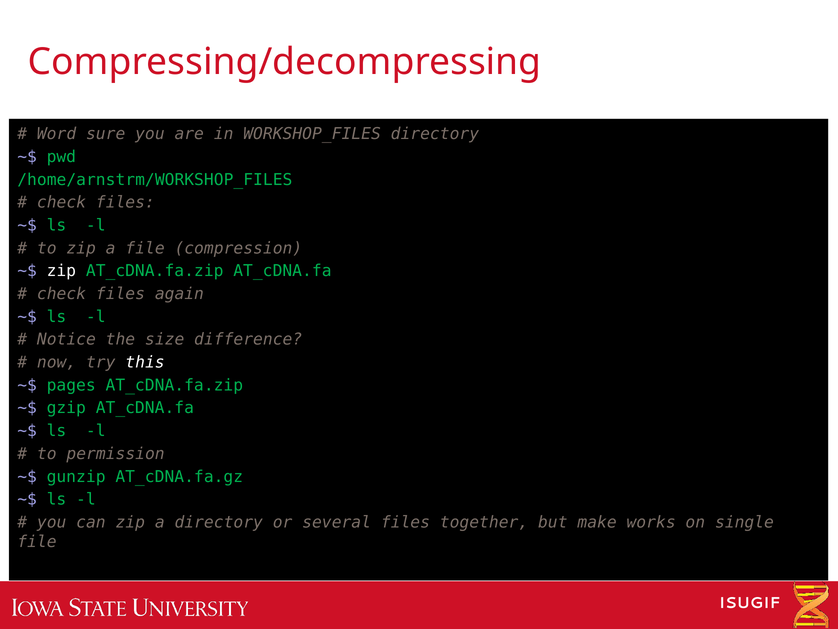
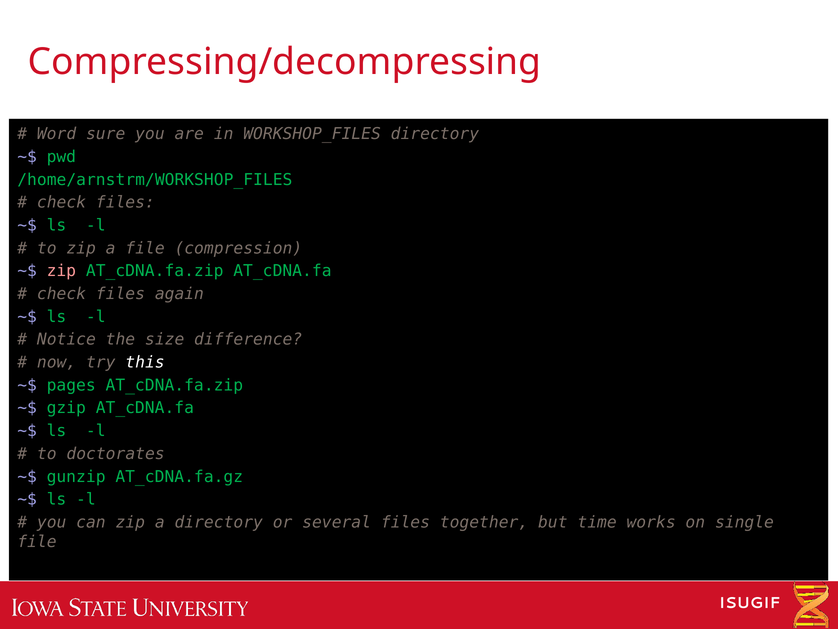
zip at (61, 271) colour: white -> pink
permission: permission -> doctorates
make: make -> time
